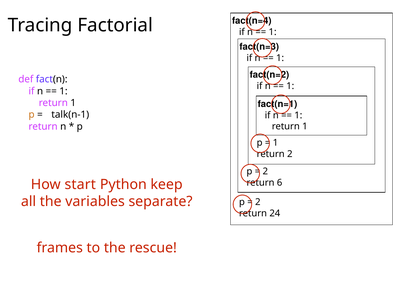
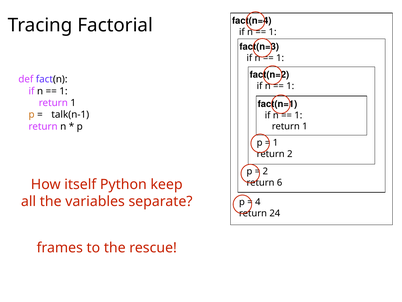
start: start -> itself
2 at (258, 202): 2 -> 4
